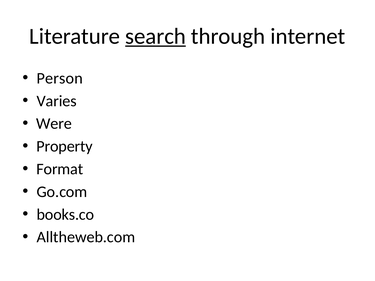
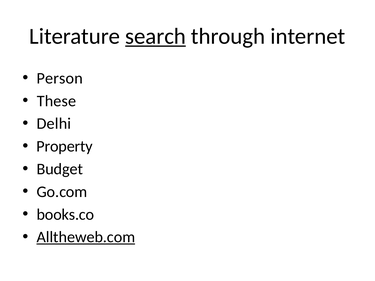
Varies: Varies -> These
Were: Were -> Delhi
Format: Format -> Budget
Alltheweb.com underline: none -> present
